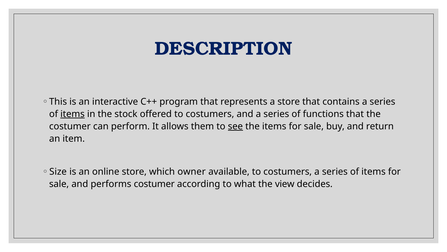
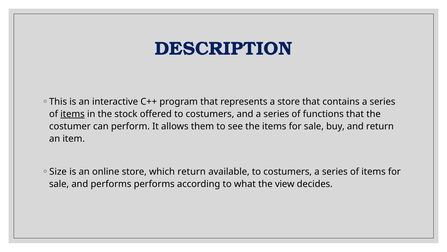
see underline: present -> none
which owner: owner -> return
performs costumer: costumer -> performs
